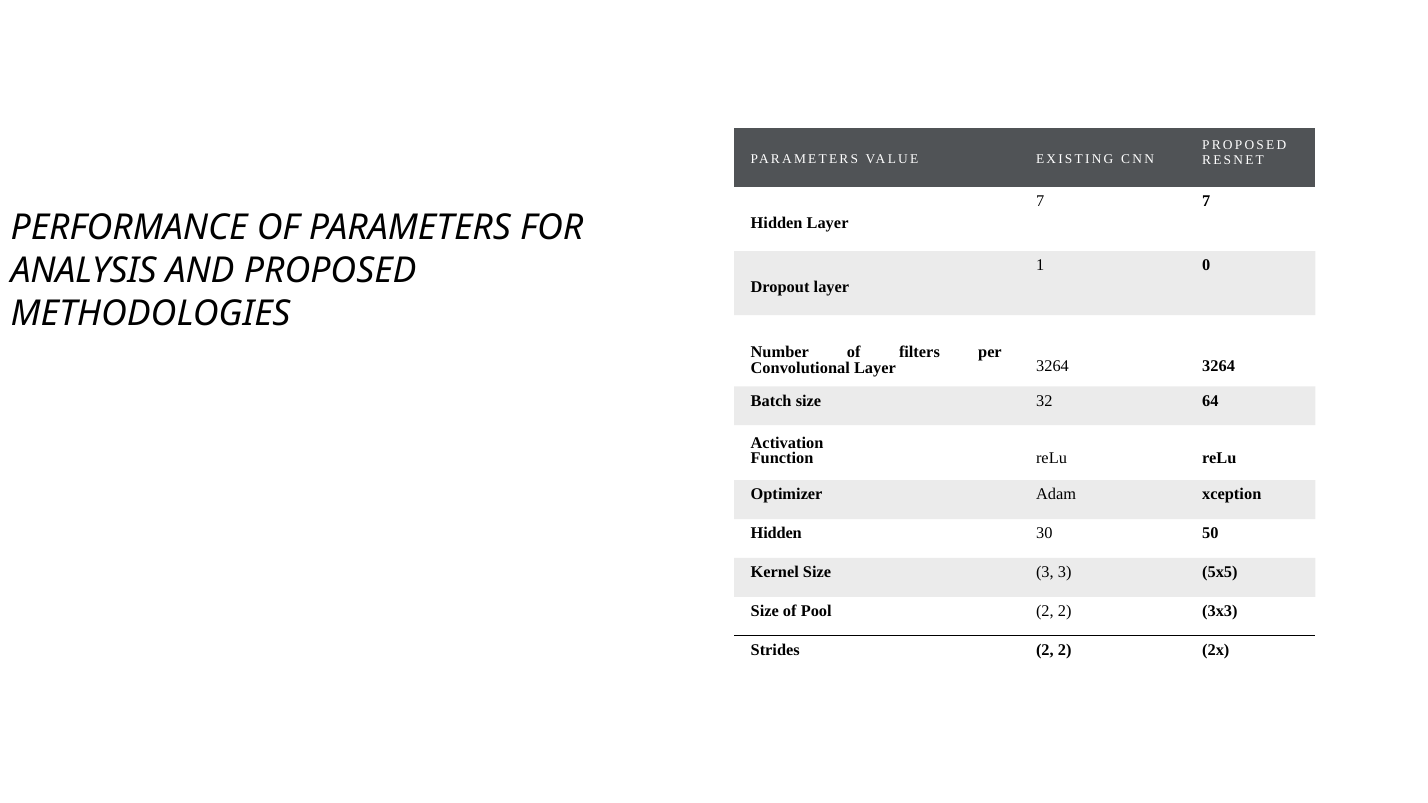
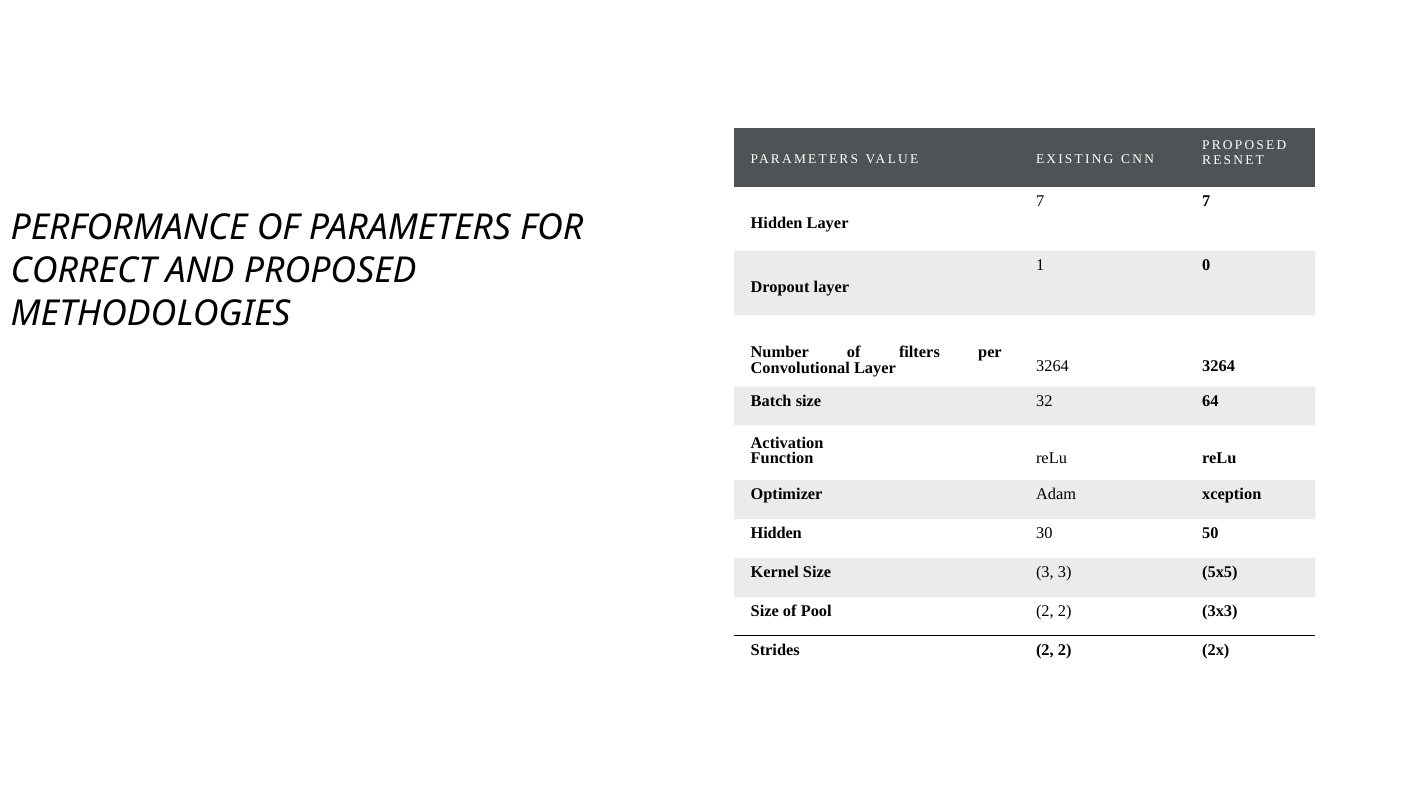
ANALYSIS: ANALYSIS -> CORRECT
